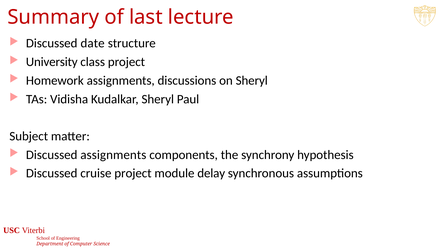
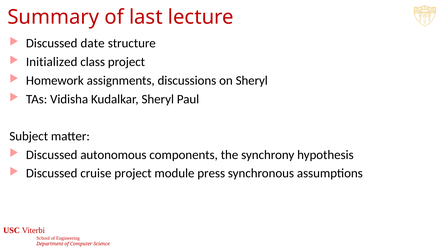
University: University -> Initialized
Discussed assignments: assignments -> autonomous
delay: delay -> press
